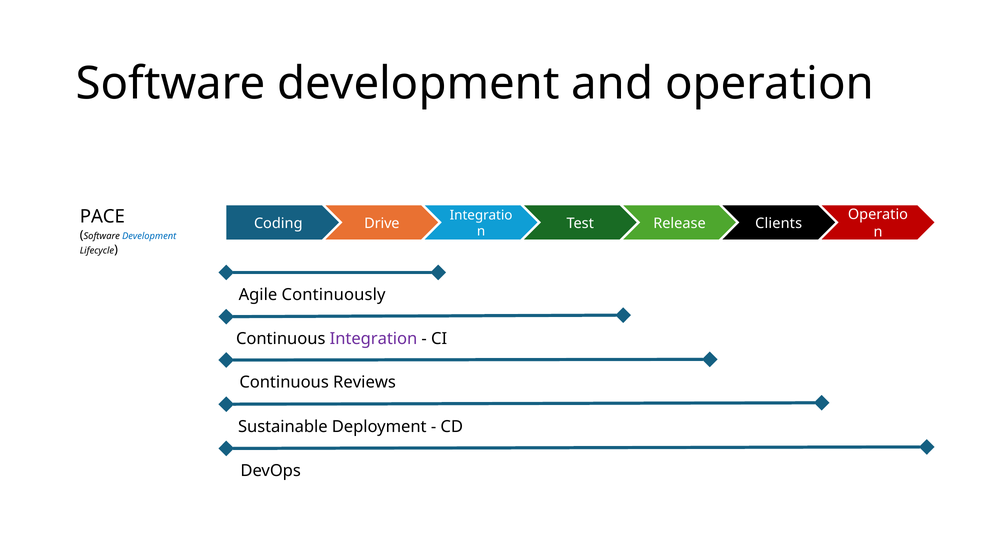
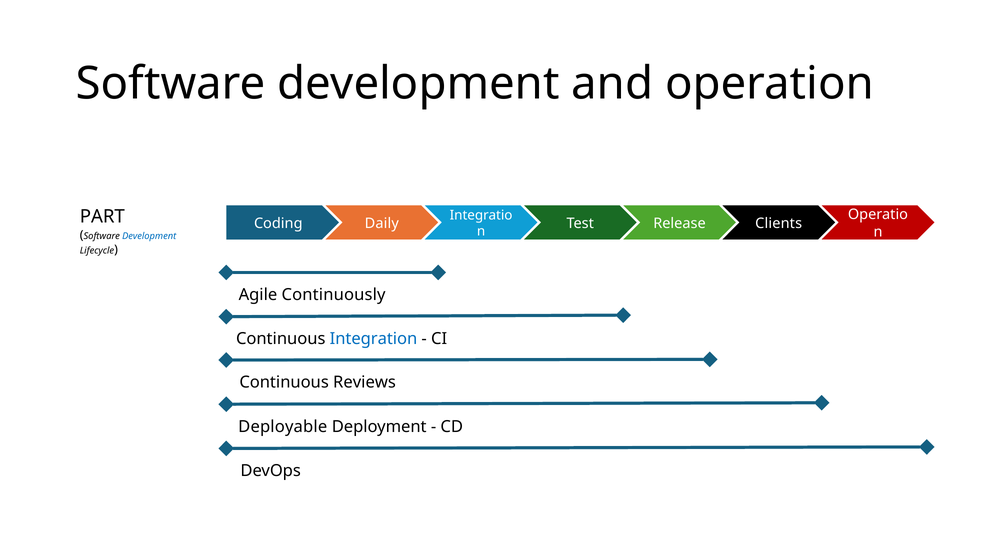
PACE: PACE -> PART
Drive: Drive -> Daily
Integration colour: purple -> blue
Sustainable: Sustainable -> Deployable
